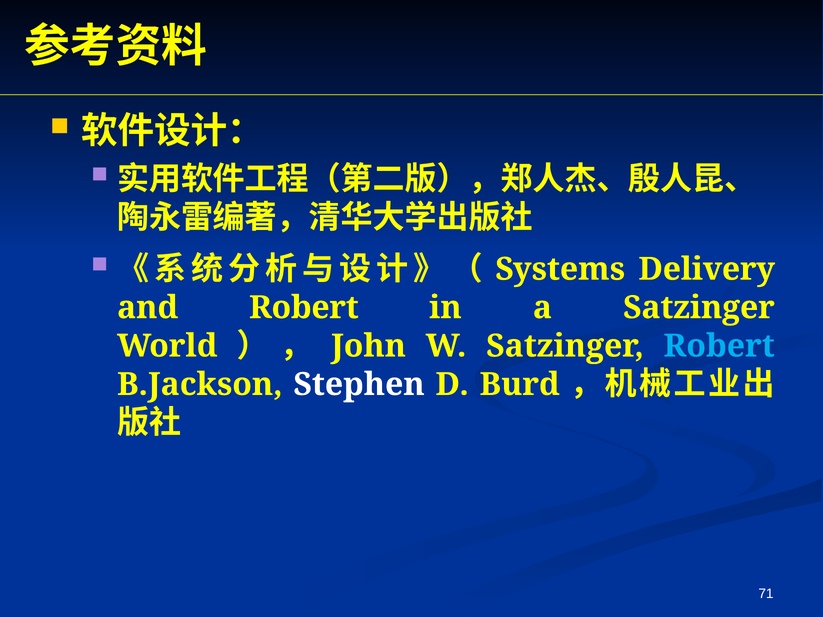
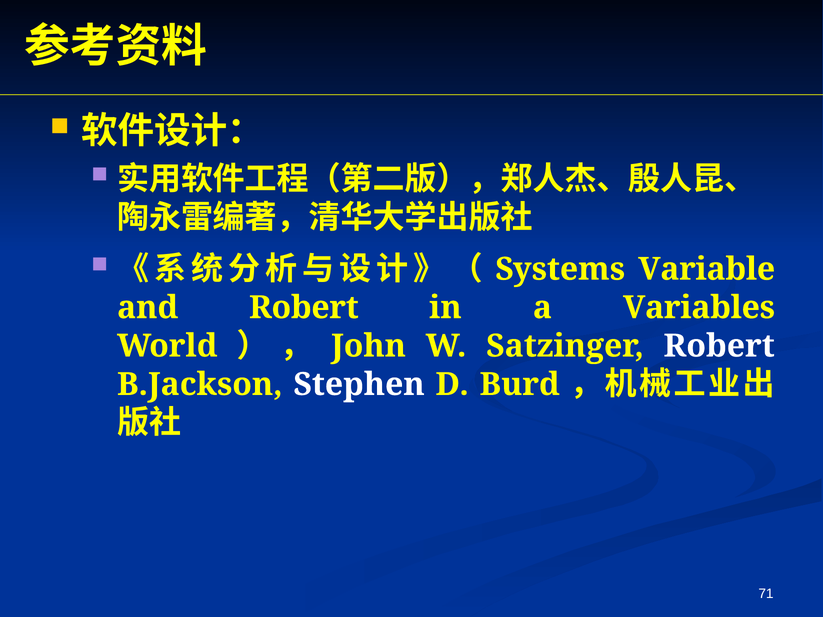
Delivery: Delivery -> Variable
a Satzinger: Satzinger -> Variables
Robert at (719, 346) colour: light blue -> white
